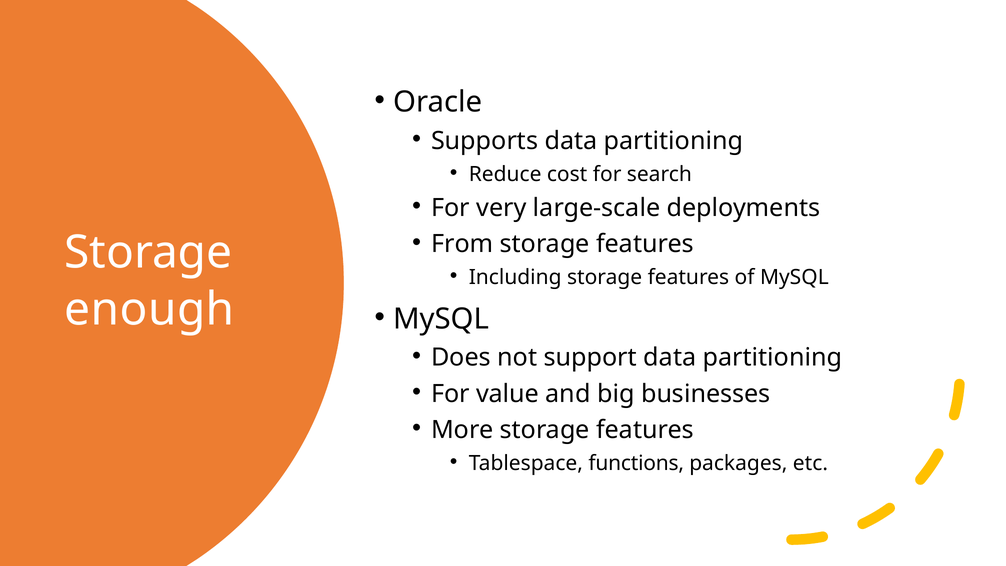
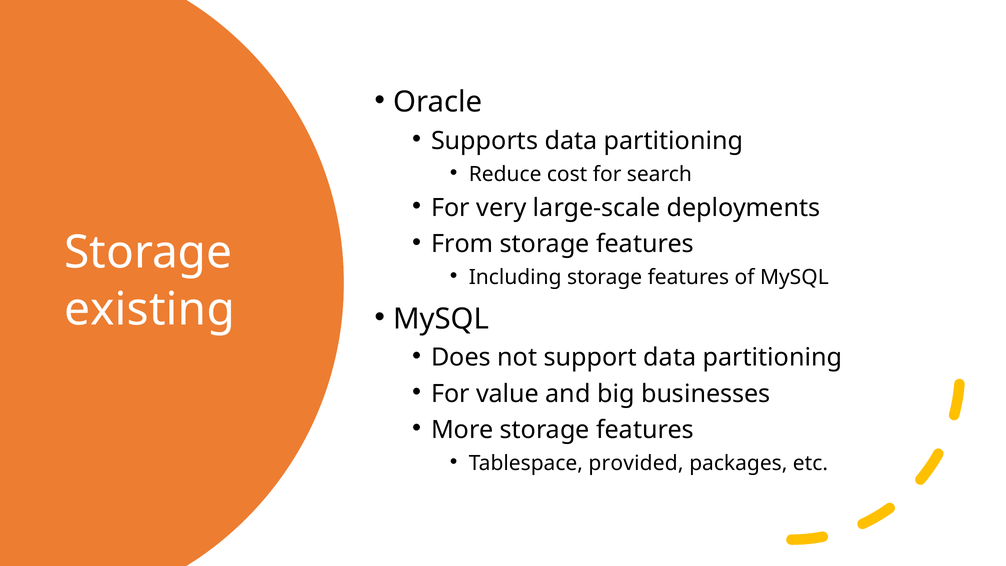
enough: enough -> existing
functions: functions -> provided
